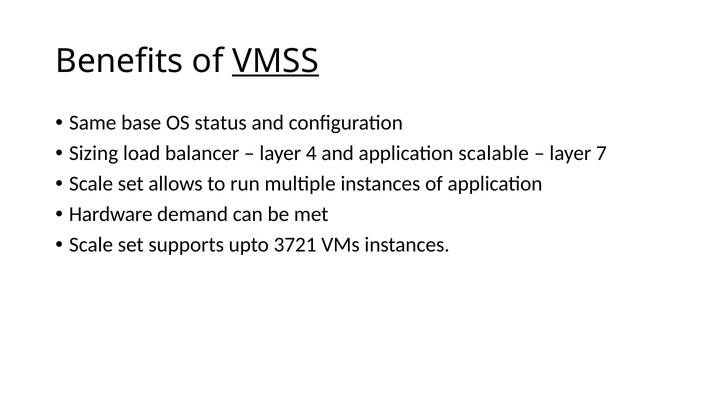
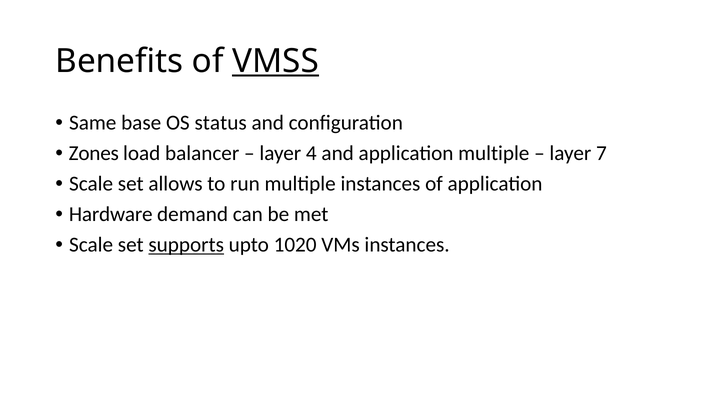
Sizing: Sizing -> Zones
application scalable: scalable -> multiple
supports underline: none -> present
3721: 3721 -> 1020
